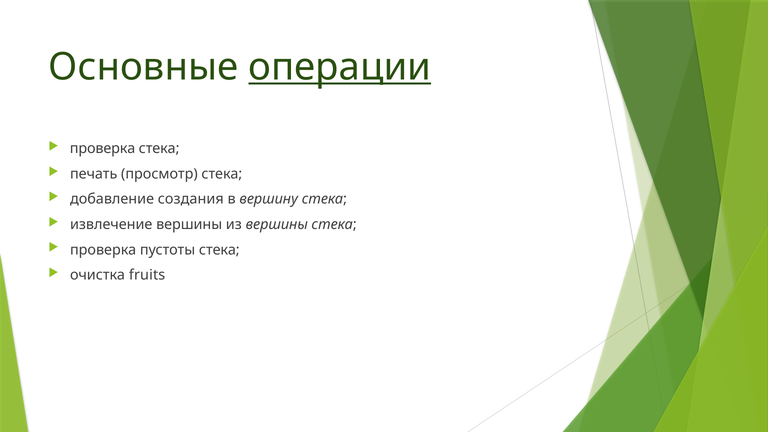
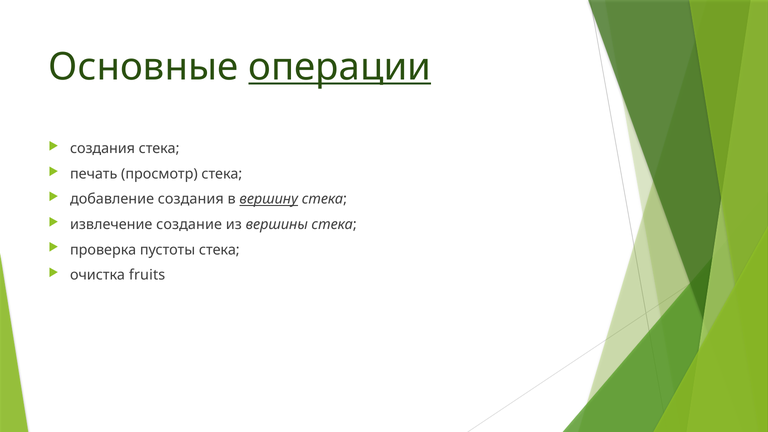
проверка at (103, 149): проверка -> создания
вершину underline: none -> present
извлечение вершины: вершины -> создание
